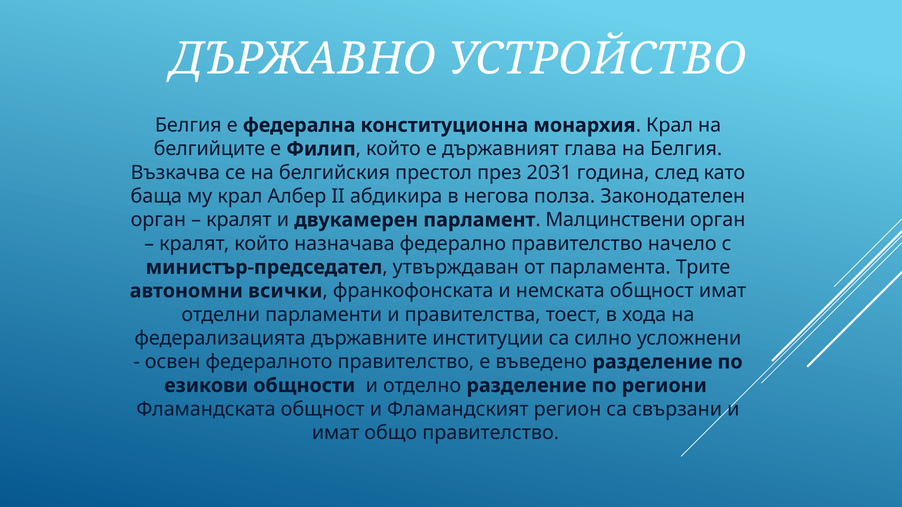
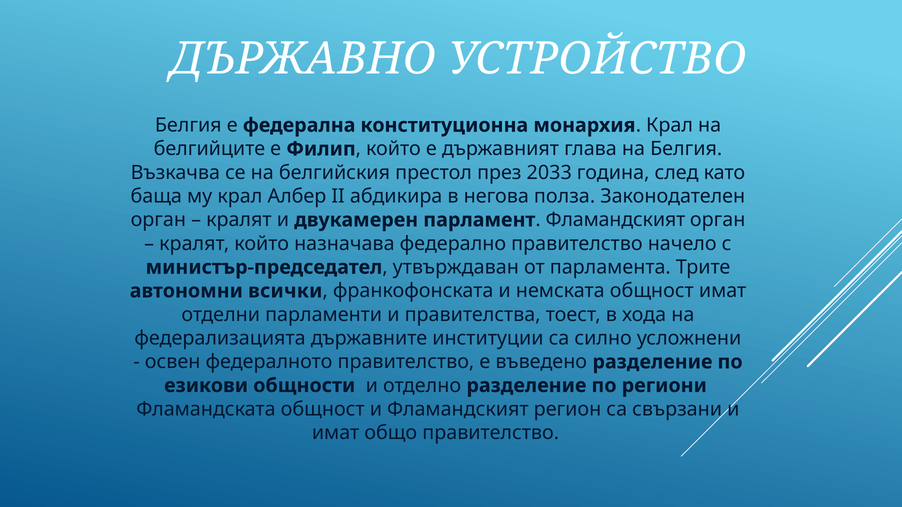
2031: 2031 -> 2033
Малцинствени at (615, 220): Малцинствени -> Фламандският
